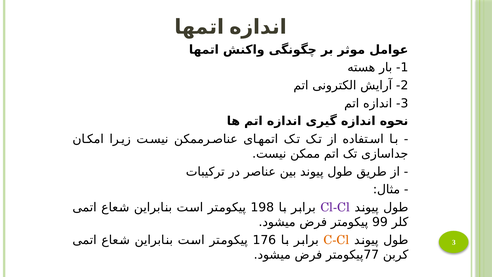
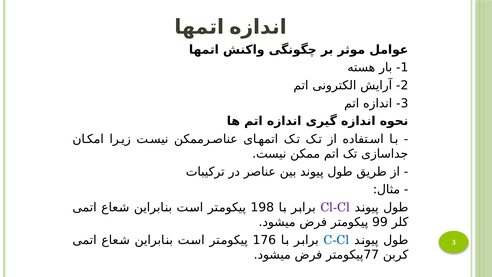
C-Cl colour: orange -> blue
